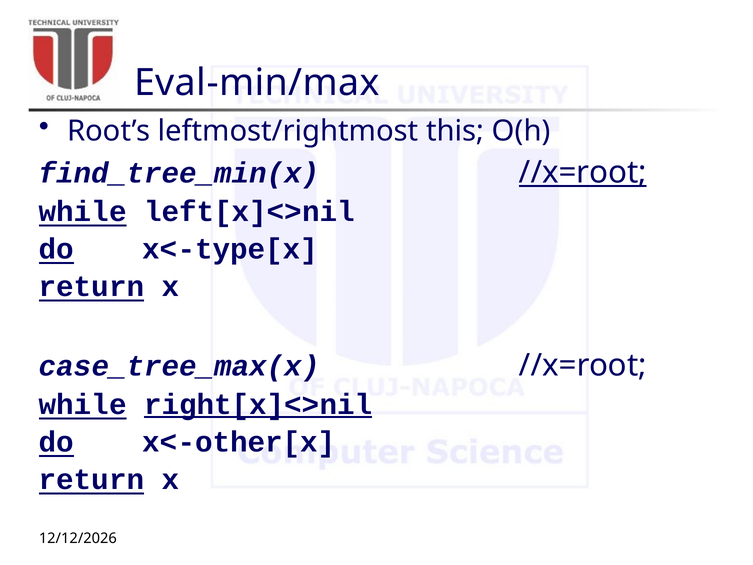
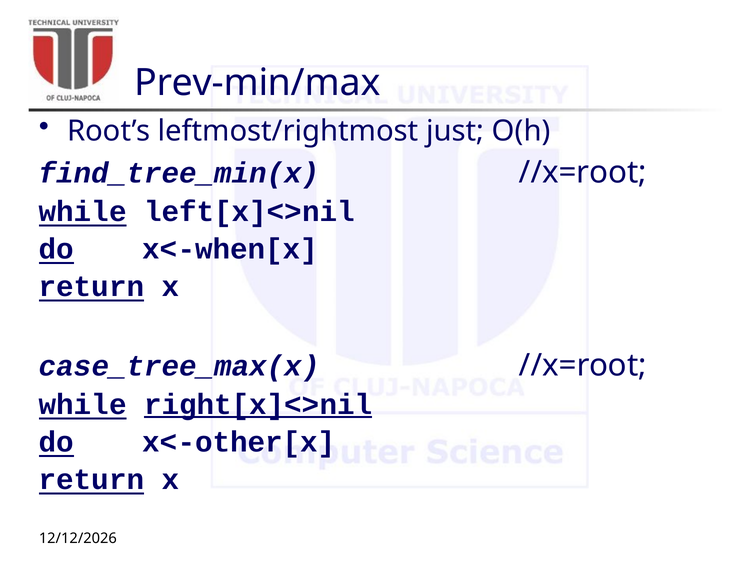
Eval-min/max: Eval-min/max -> Prev-min/max
this: this -> just
//x=root at (583, 172) underline: present -> none
x<-type[x: x<-type[x -> x<-when[x
